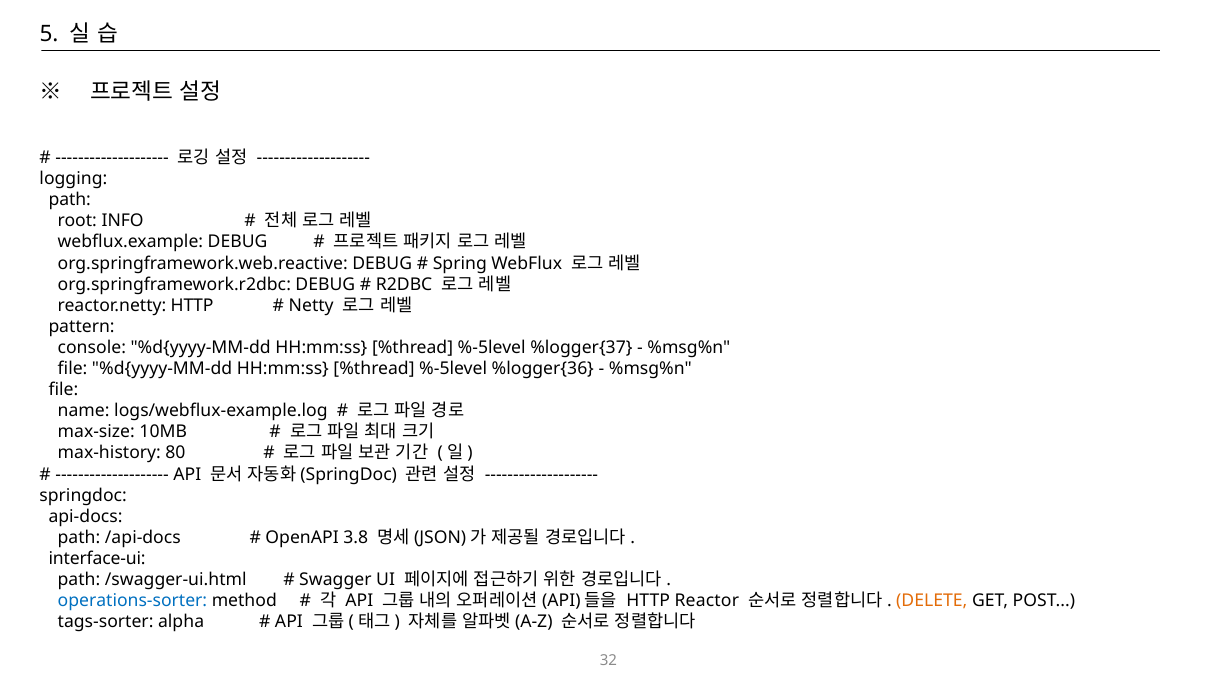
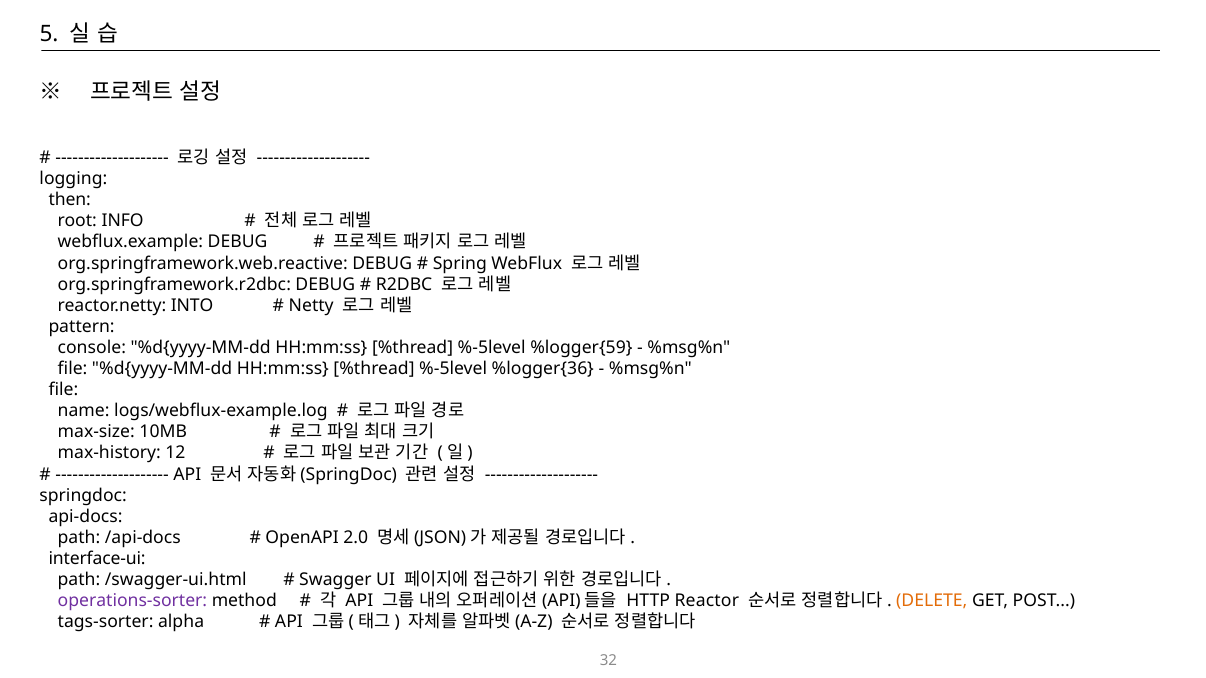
path at (70, 200): path -> then
reactor.netty HTTP: HTTP -> INTO
%logger{37: %logger{37 -> %logger{59
80: 80 -> 12
3.8: 3.8 -> 2.0
operations-sorter colour: blue -> purple
